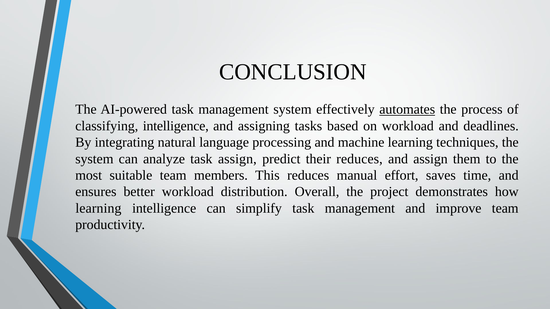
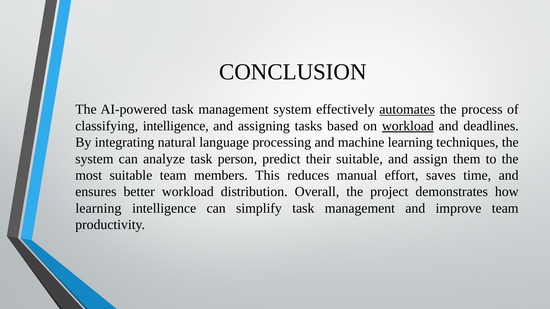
workload at (408, 126) underline: none -> present
task assign: assign -> person
their reduces: reduces -> suitable
